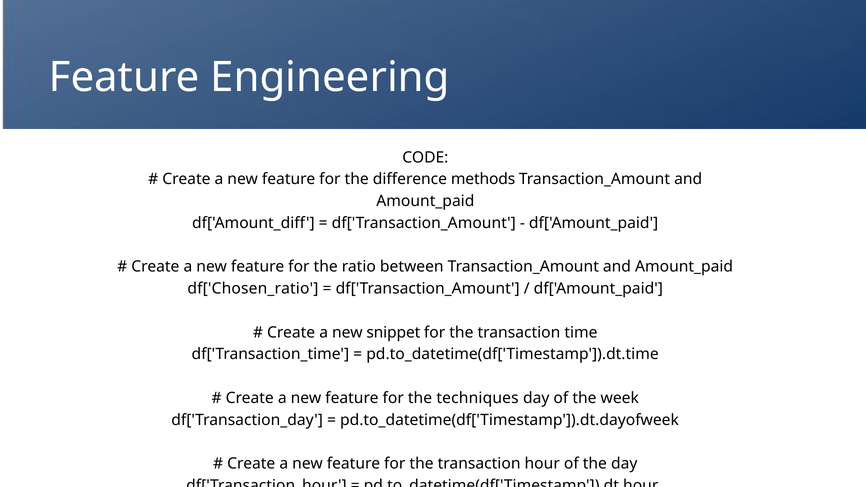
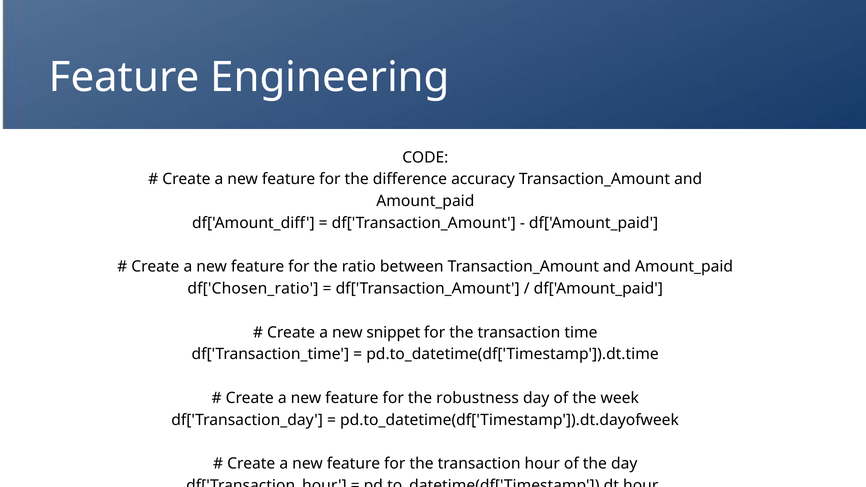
methods: methods -> accuracy
techniques: techniques -> robustness
